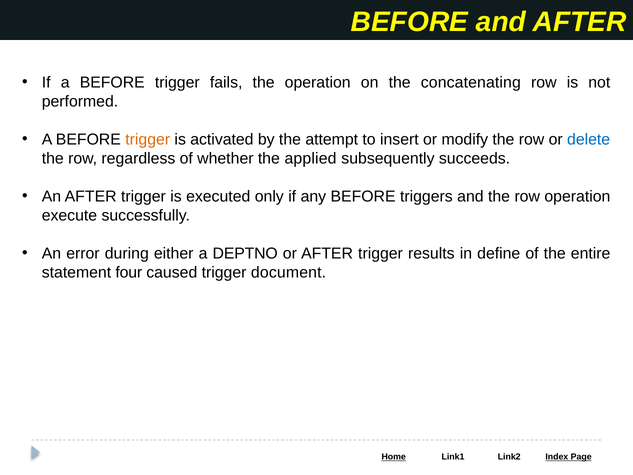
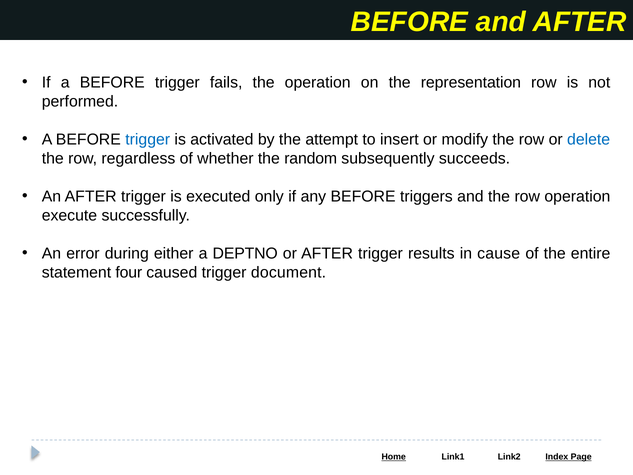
concatenating: concatenating -> representation
trigger at (148, 139) colour: orange -> blue
applied: applied -> random
define: define -> cause
